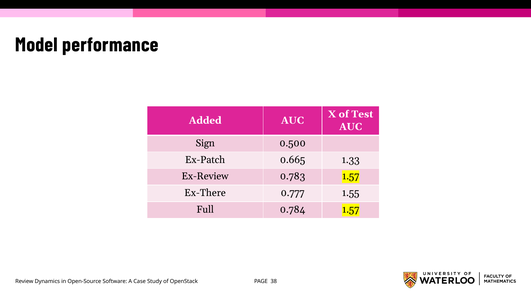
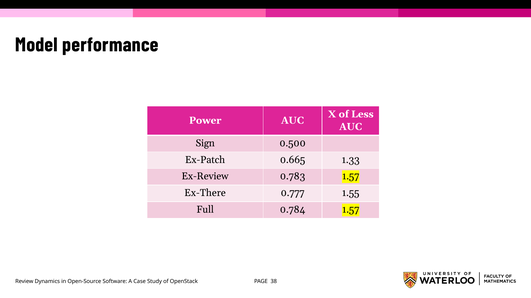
Test: Test -> Less
Added: Added -> Power
